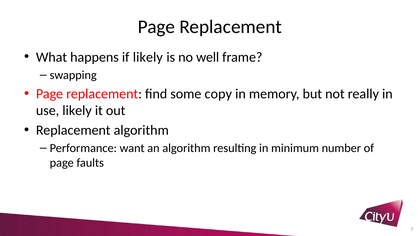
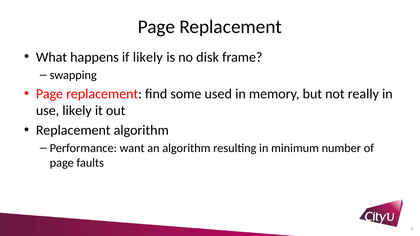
well: well -> disk
copy: copy -> used
